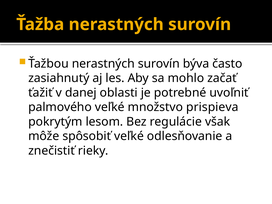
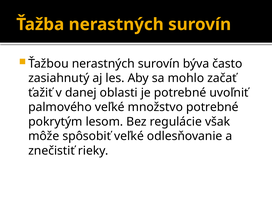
množstvo prispieva: prispieva -> potrebné
